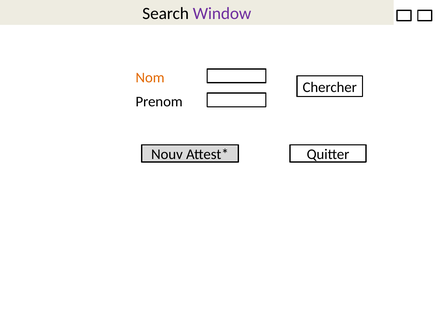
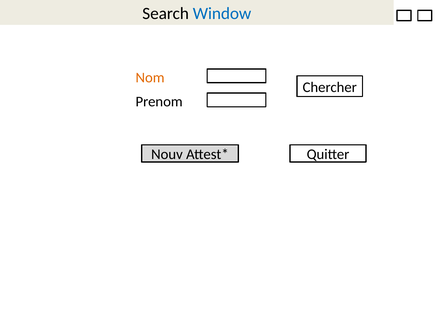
Window colour: purple -> blue
